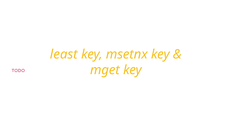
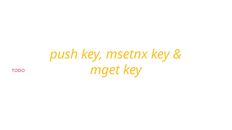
least: least -> push
